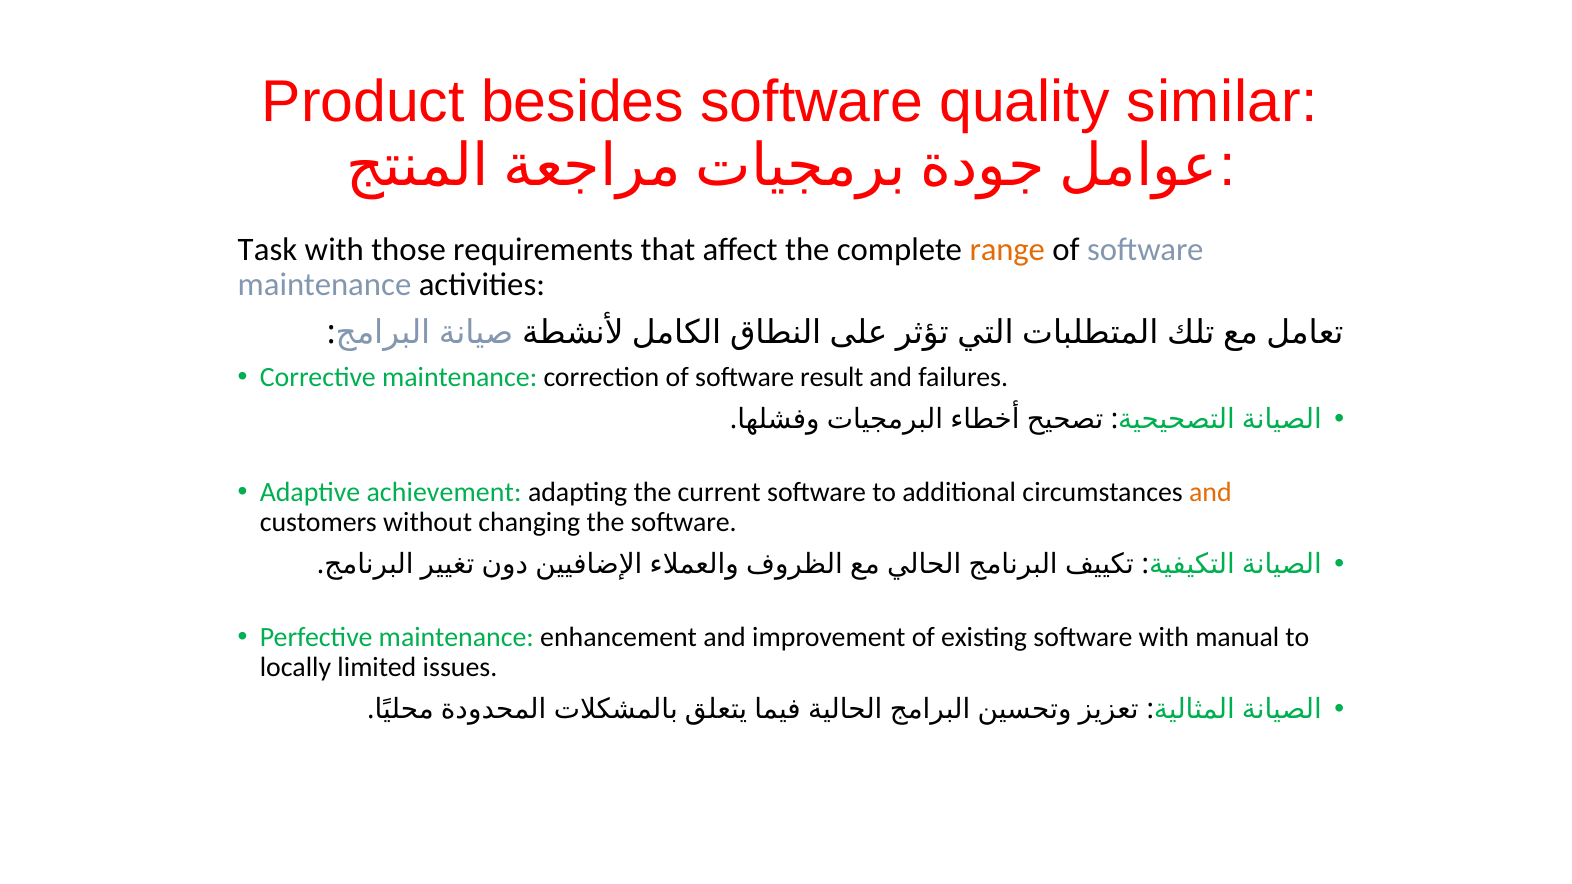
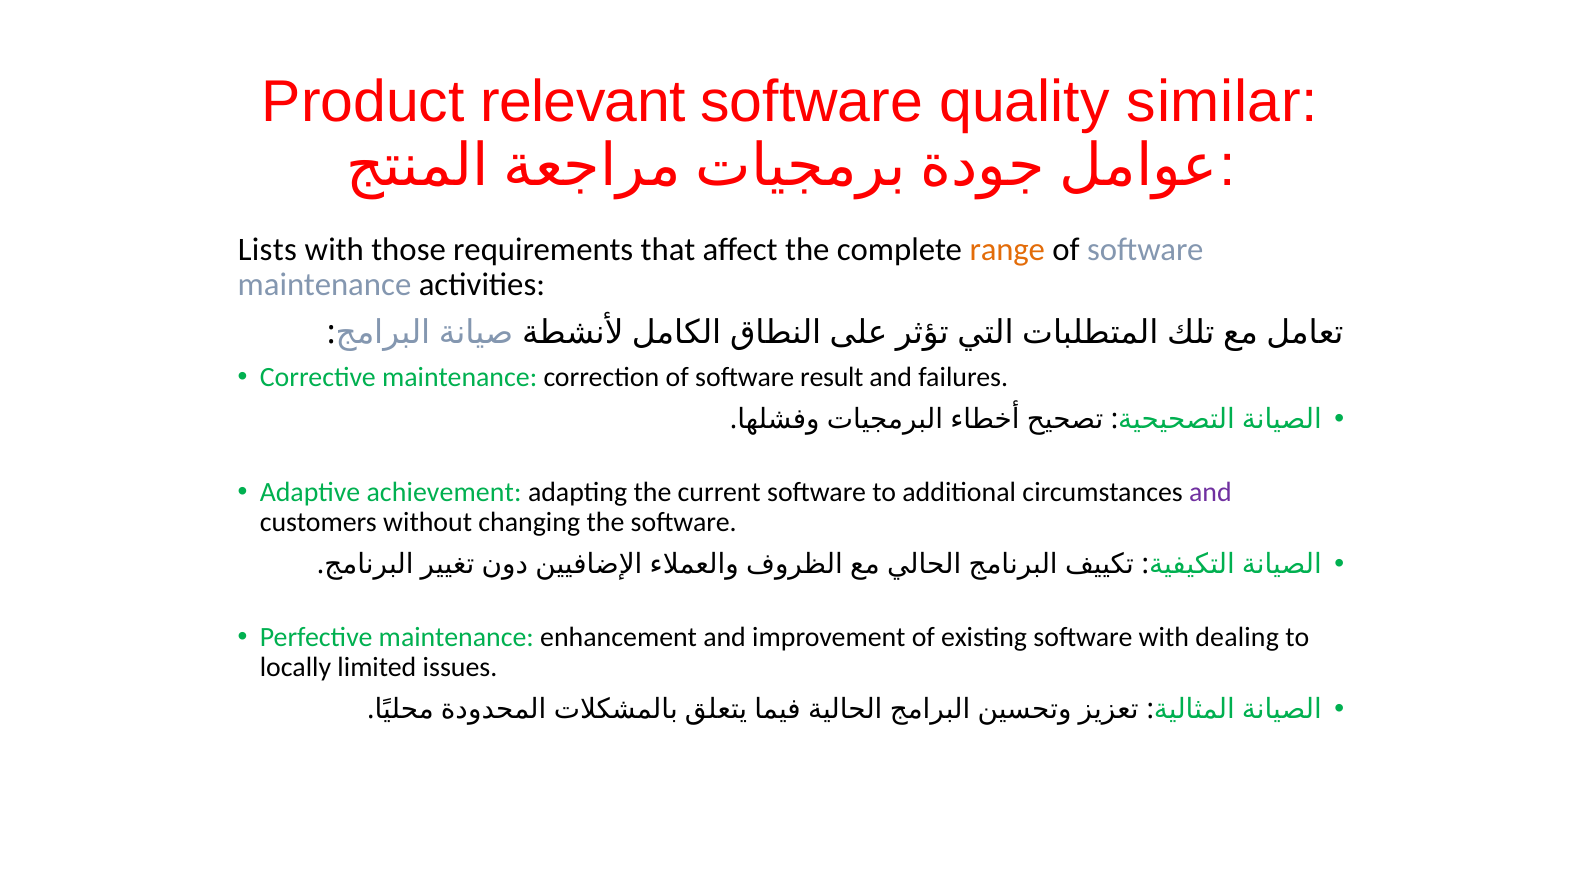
besides: besides -> relevant
Task: Task -> Lists
and at (1210, 492) colour: orange -> purple
manual: manual -> dealing
